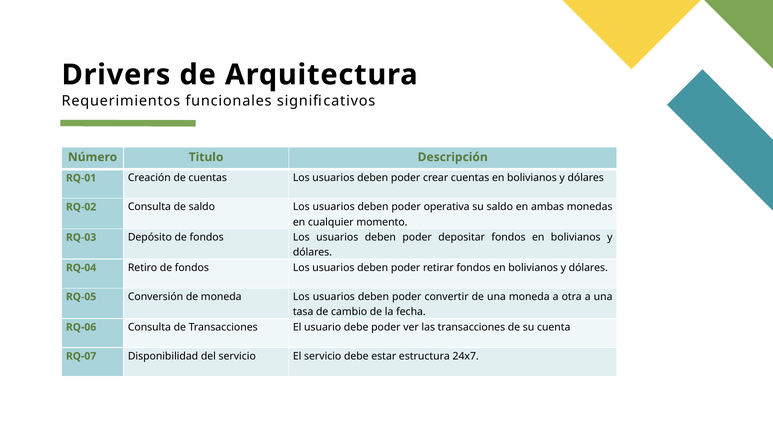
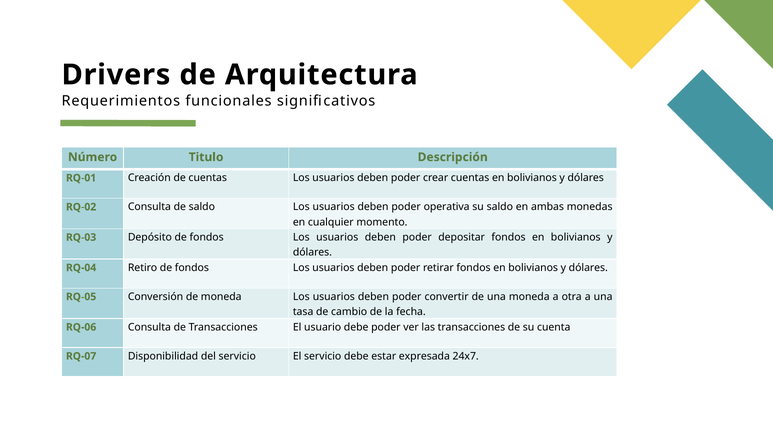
estructura: estructura -> expresada
